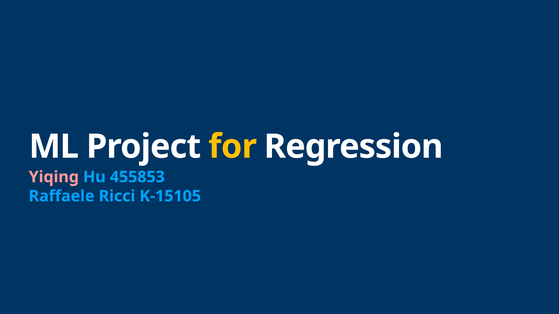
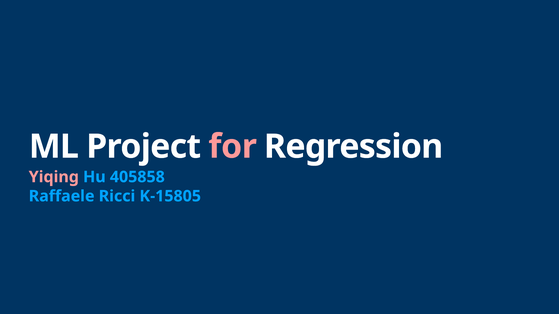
for colour: yellow -> pink
455853: 455853 -> 405858
K-15105: K-15105 -> K-15805
